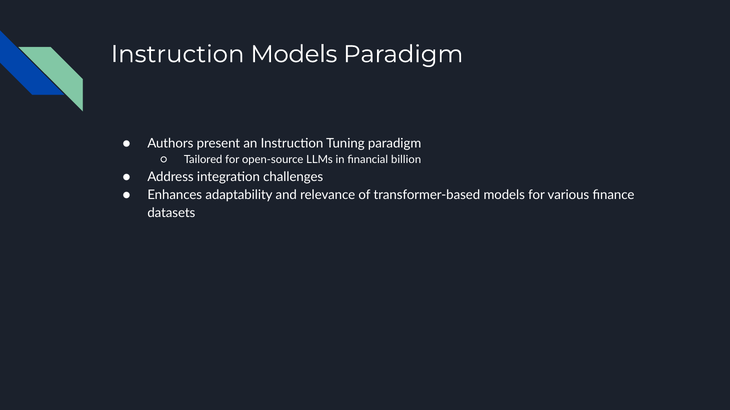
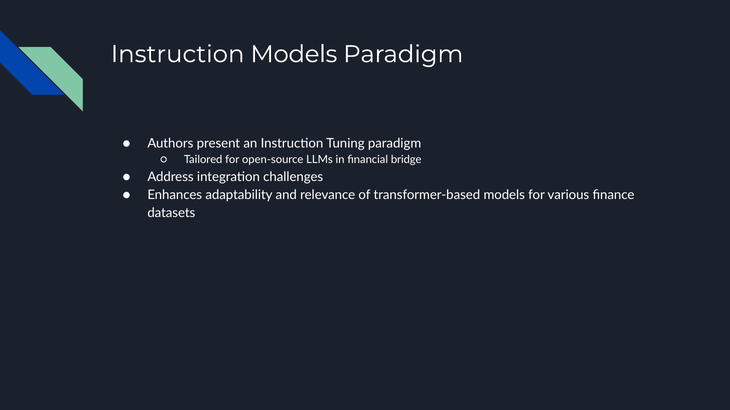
billion: billion -> bridge
